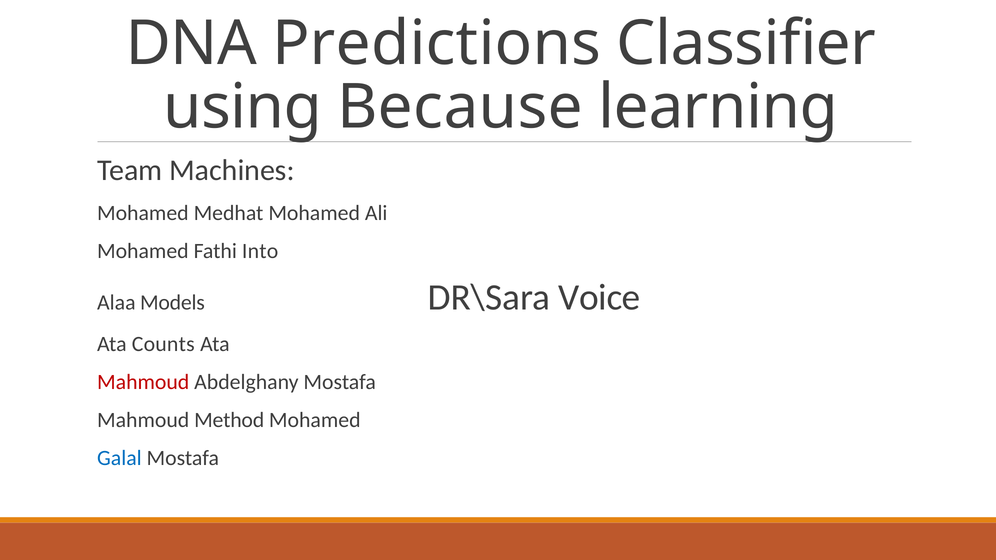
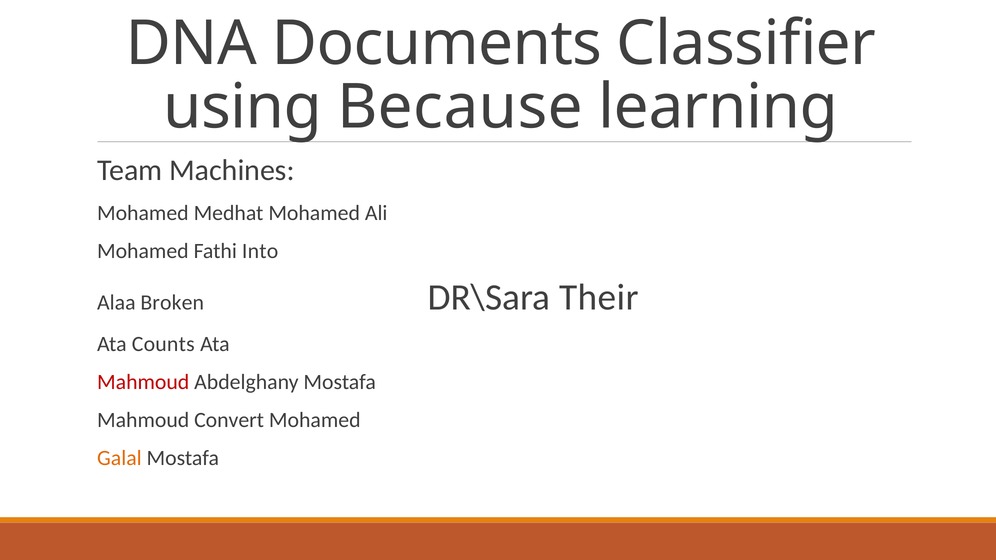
Predictions: Predictions -> Documents
Models: Models -> Broken
Voice: Voice -> Their
Method: Method -> Convert
Galal colour: blue -> orange
